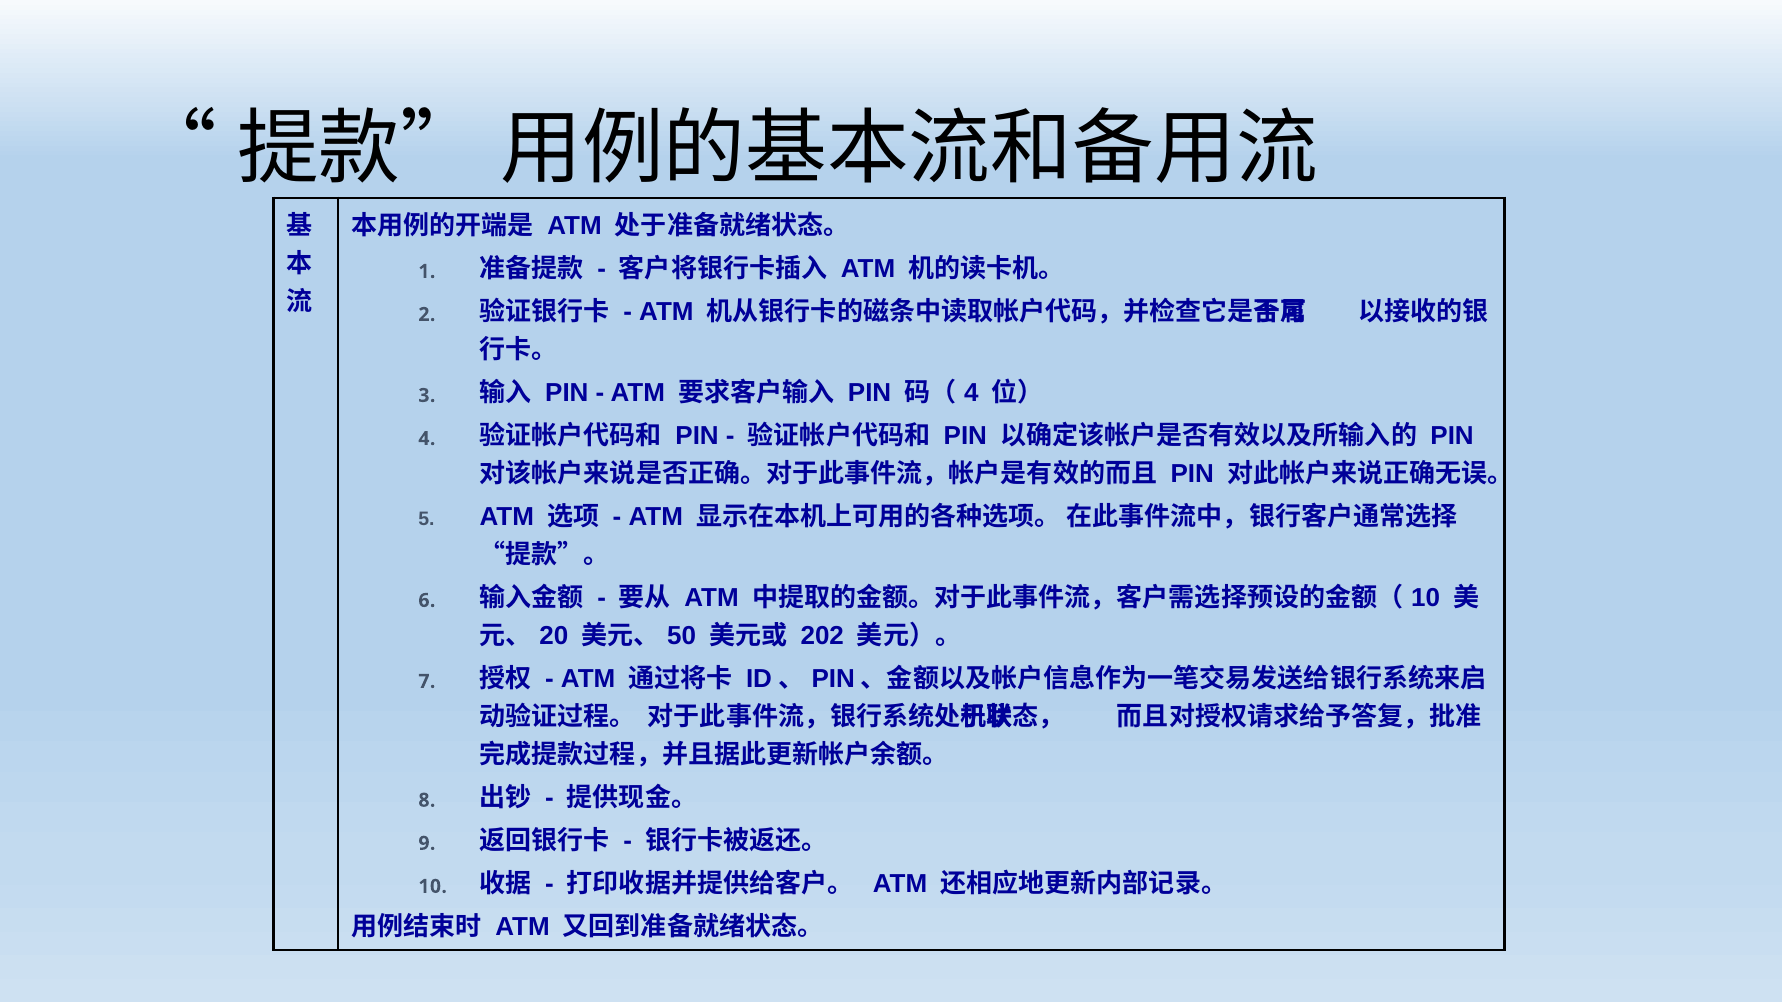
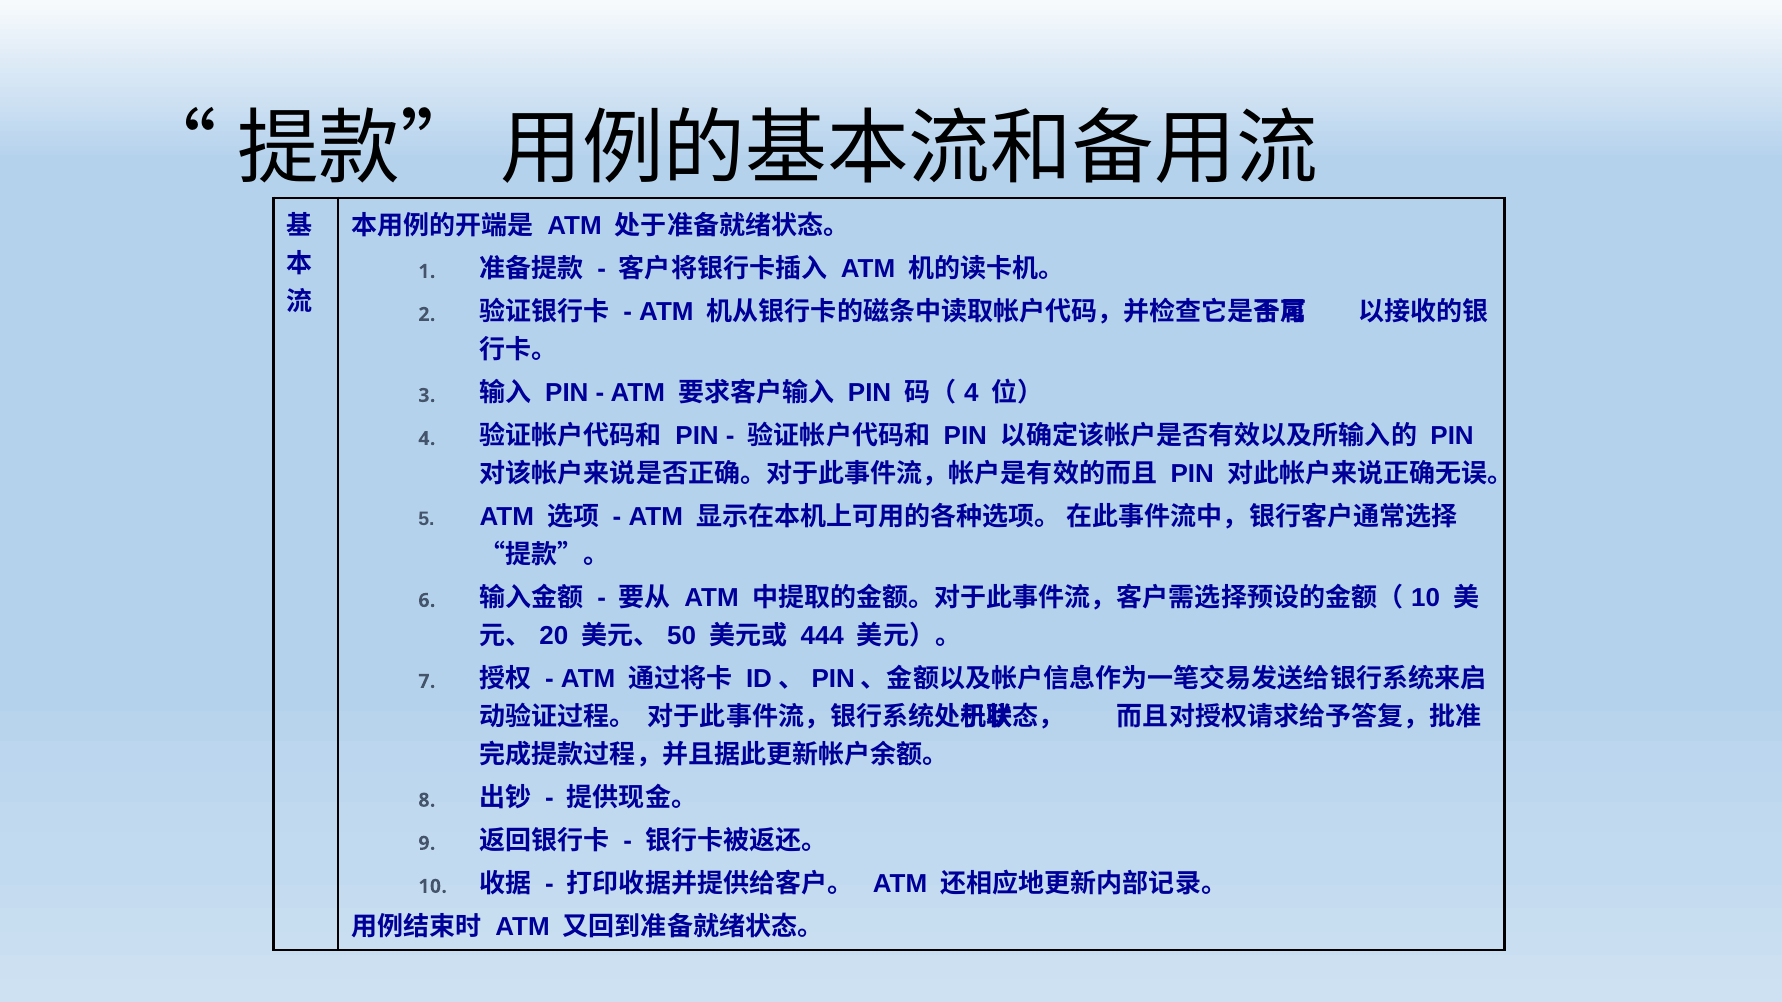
202: 202 -> 444
